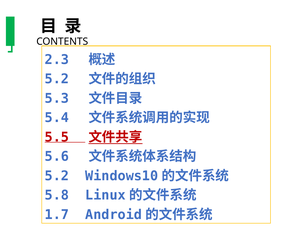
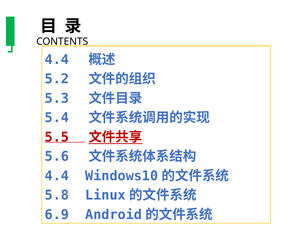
2.3 at (57, 60): 2.3 -> 4.4
5.2 at (57, 176): 5.2 -> 4.4
1.7: 1.7 -> 6.9
